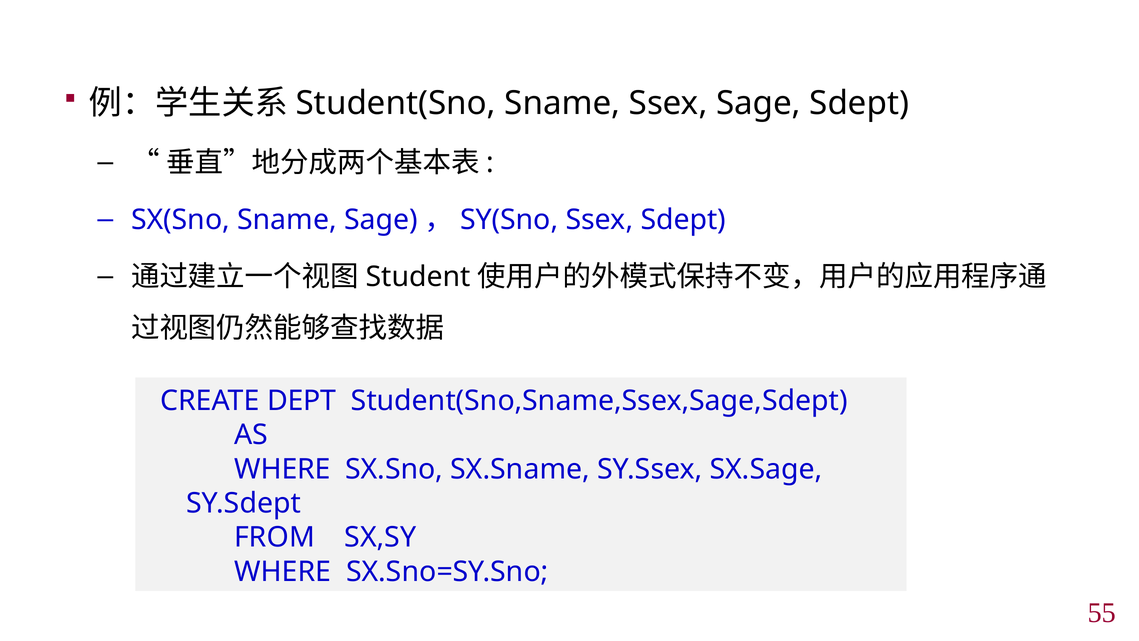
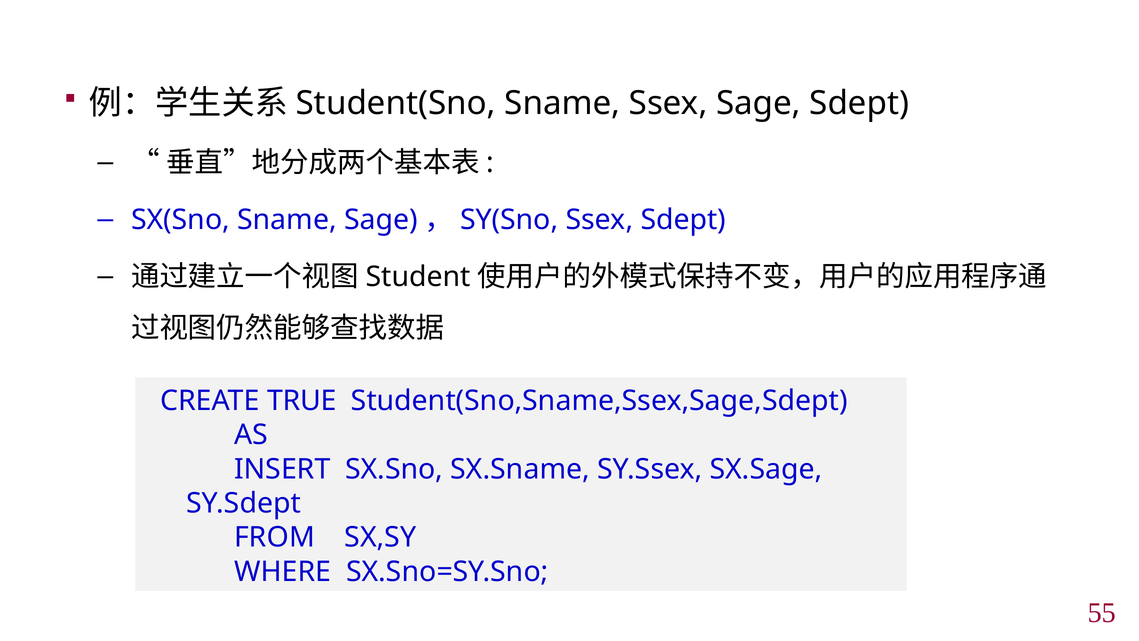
DEPT: DEPT -> TRUE
WHERE at (282, 469): WHERE -> INSERT
